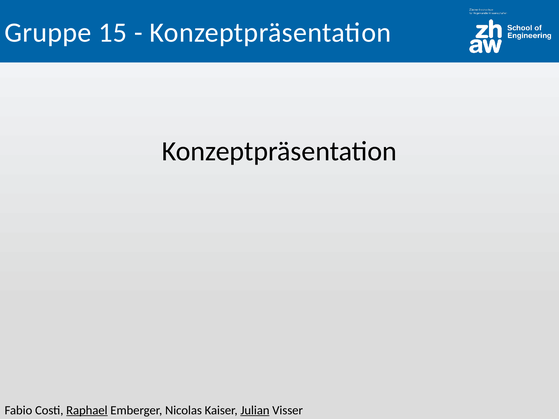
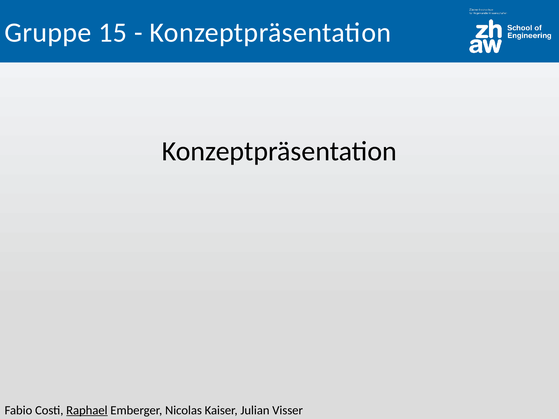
Julian underline: present -> none
